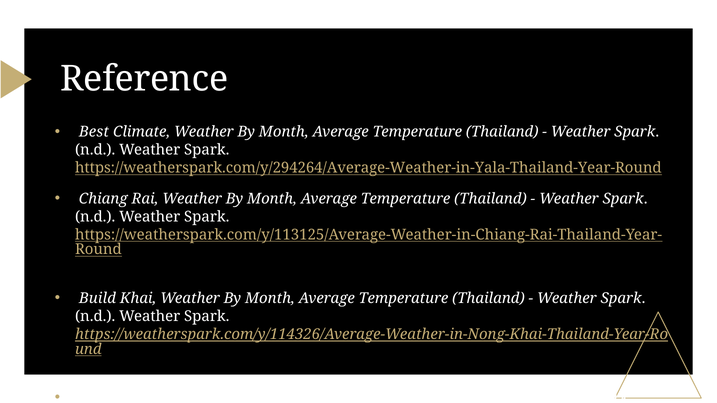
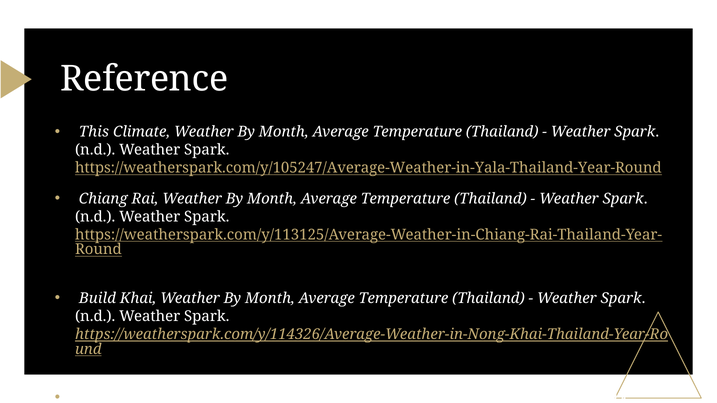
Best: Best -> This
https://weatherspark.com/y/294264/Average-Weather-in-Yala-Thailand-Year-Round: https://weatherspark.com/y/294264/Average-Weather-in-Yala-Thailand-Year-Round -> https://weatherspark.com/y/105247/Average-Weather-in-Yala-Thailand-Year-Round
